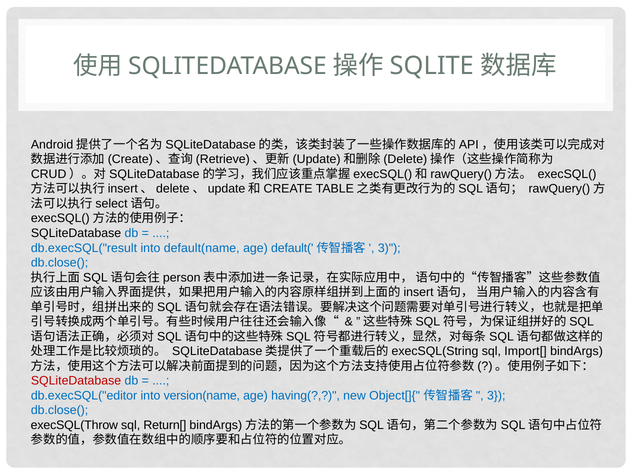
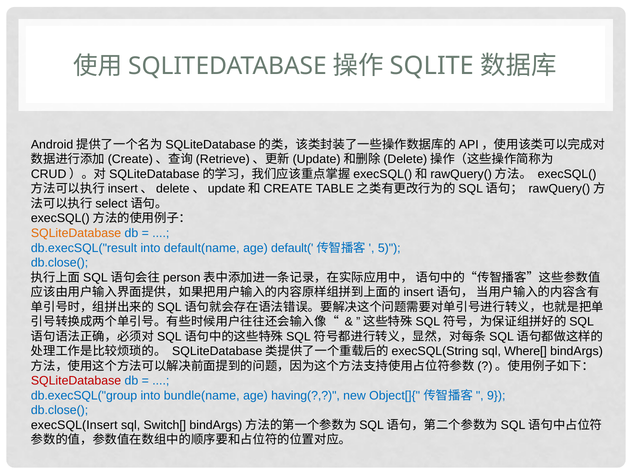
SQLiteDatabase at (76, 233) colour: black -> orange
3 at (389, 248): 3 -> 5
Import[: Import[ -> Where[
db.execSQL("editor: db.execSQL("editor -> db.execSQL("group
version(name: version(name -> bundle(name
3 at (496, 395): 3 -> 9
execSQL(Throw: execSQL(Throw -> execSQL(Insert
Return[: Return[ -> Switch[
